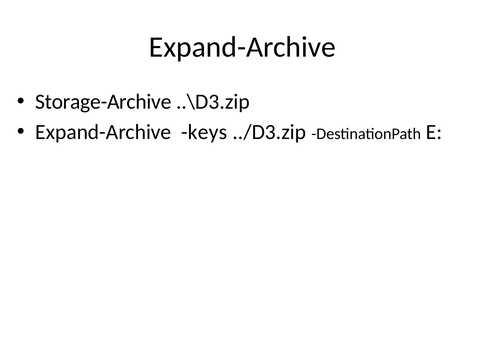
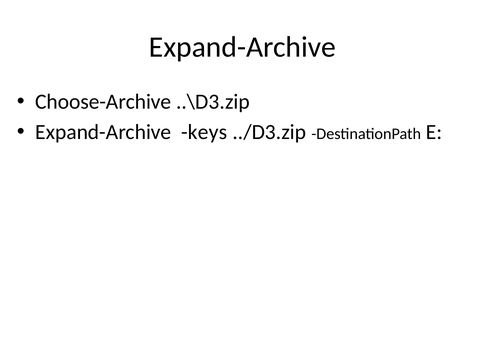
Storage-Archive: Storage-Archive -> Choose-Archive
